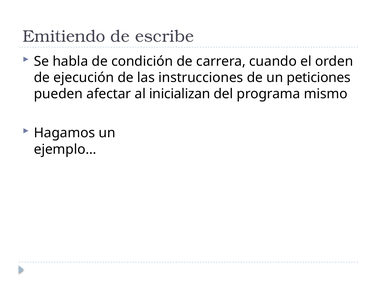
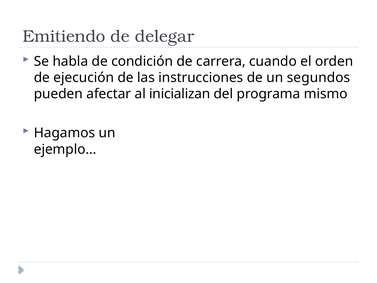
escribe: escribe -> delegar
peticiones: peticiones -> segundos
